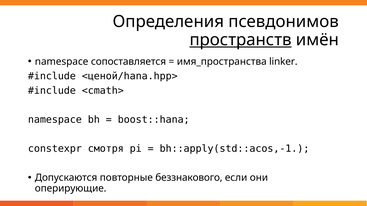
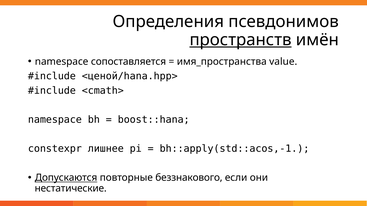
linker: linker -> value
смотря: смотря -> лишнее
Допускаются underline: none -> present
оперирующие: оперирующие -> нестатические
